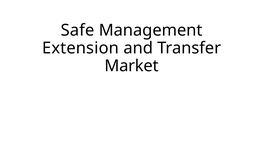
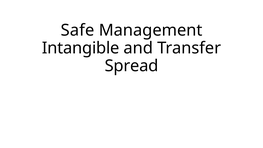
Extension: Extension -> Intangible
Market: Market -> Spread
